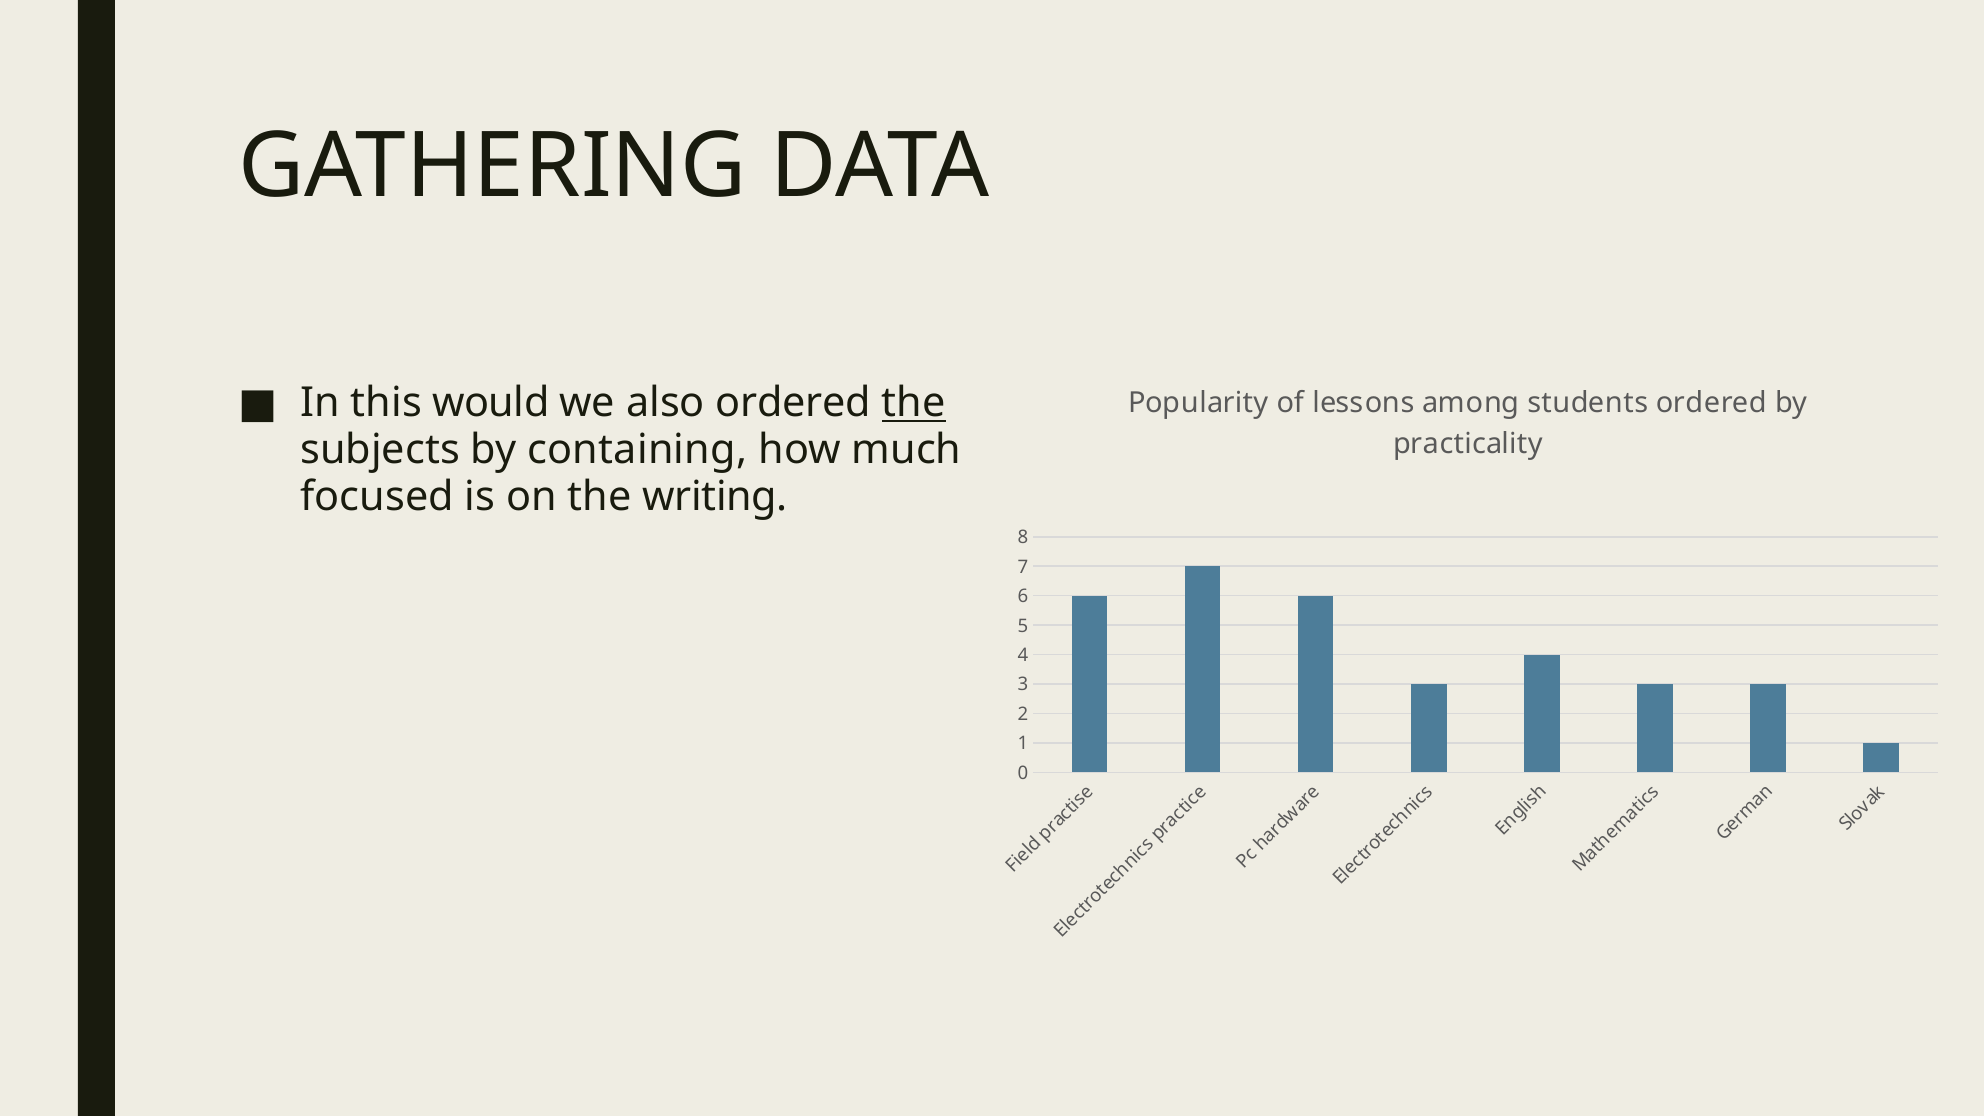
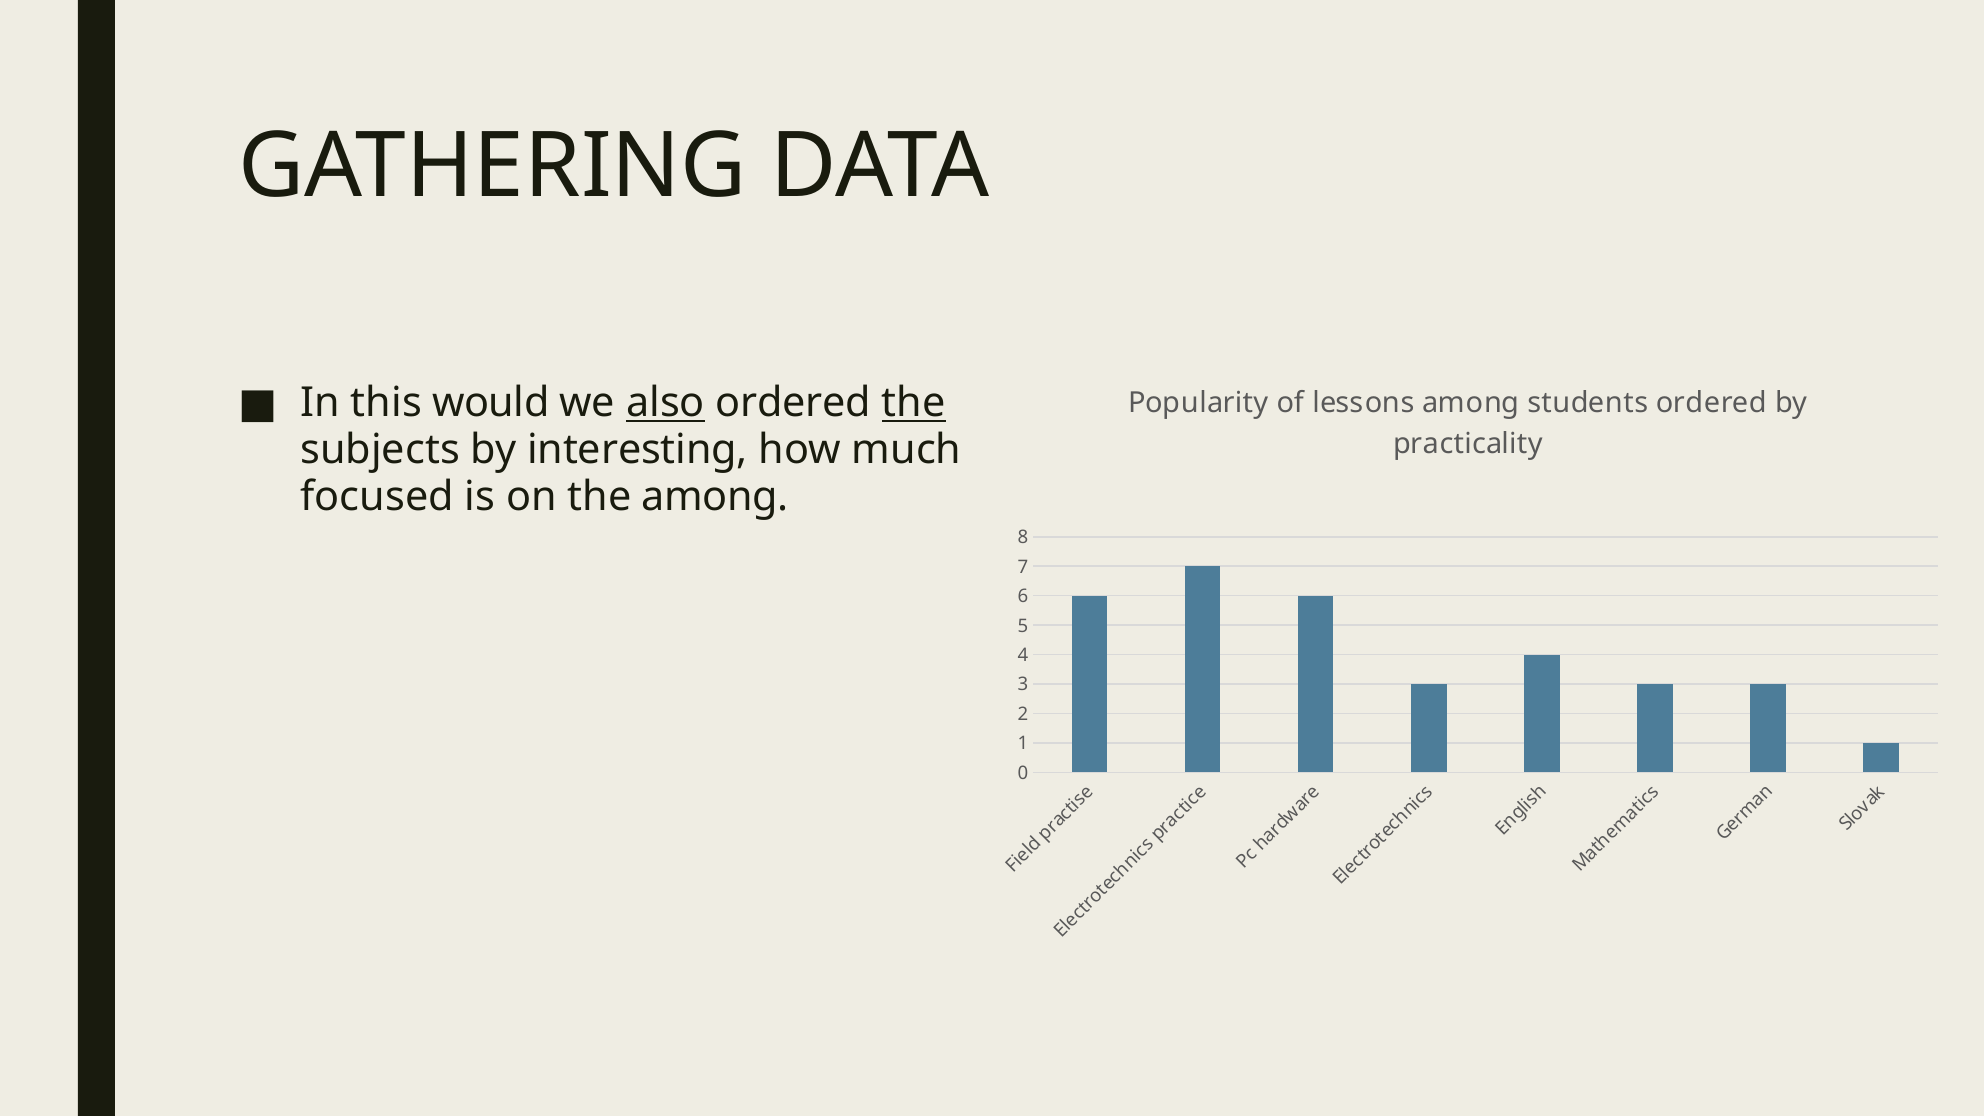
also underline: none -> present
containing: containing -> interesting
the writing: writing -> among
